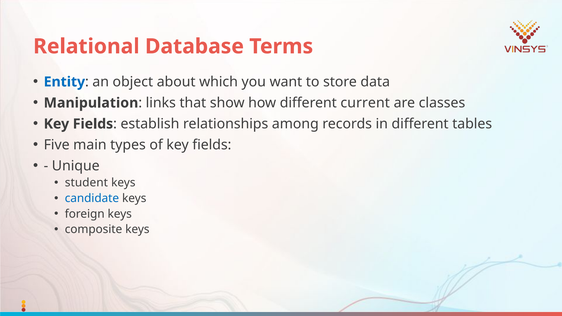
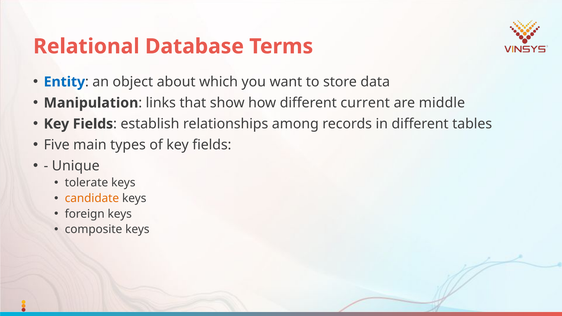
classes: classes -> middle
student: student -> tolerate
candidate colour: blue -> orange
